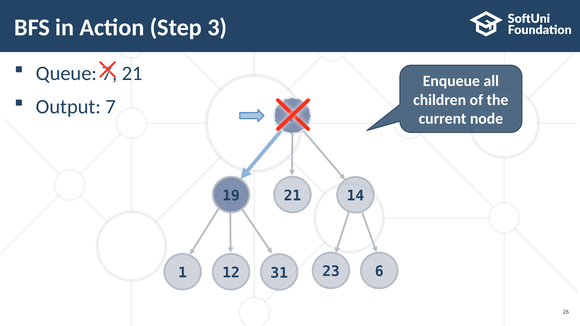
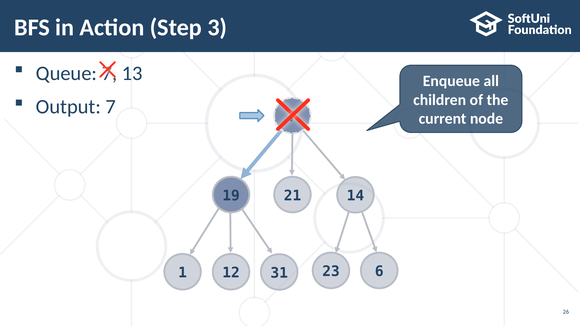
21 at (132, 74): 21 -> 13
